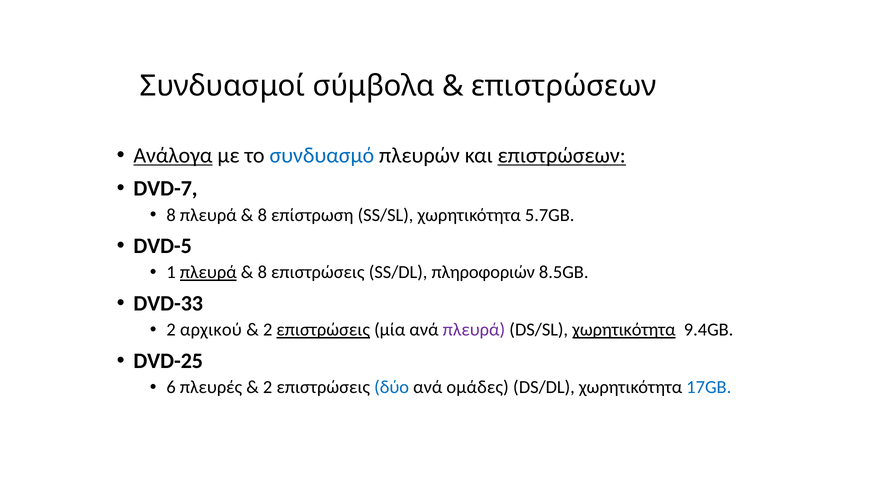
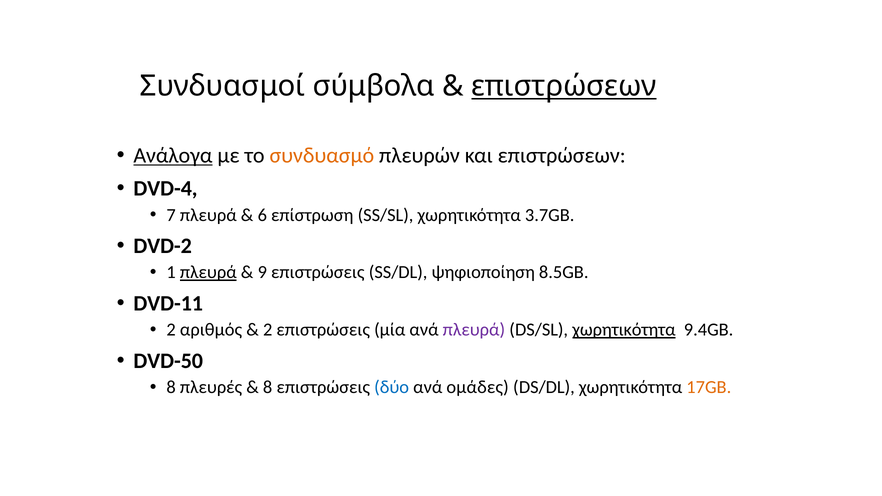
επιστρώσεων at (564, 86) underline: none -> present
συνδυασμό colour: blue -> orange
επιστρώσεων at (562, 156) underline: present -> none
DVD-7: DVD-7 -> DVD-4
8 at (171, 215): 8 -> 7
8 at (262, 215): 8 -> 6
5.7GB: 5.7GB -> 3.7GB
DVD-5: DVD-5 -> DVD-2
8 at (262, 272): 8 -> 9
πληροφοριών: πληροφοριών -> ψηφιοποίηση
DVD-33: DVD-33 -> DVD-11
αρχικού: αρχικού -> αριθμός
επιστρώσεις at (323, 330) underline: present -> none
DVD-25: DVD-25 -> DVD-50
6 at (171, 387): 6 -> 8
2 at (268, 387): 2 -> 8
17GB colour: blue -> orange
